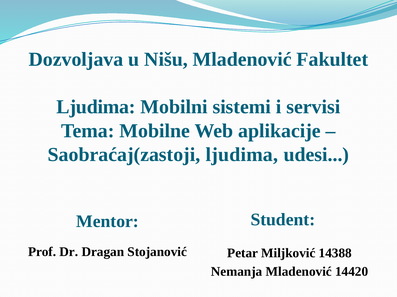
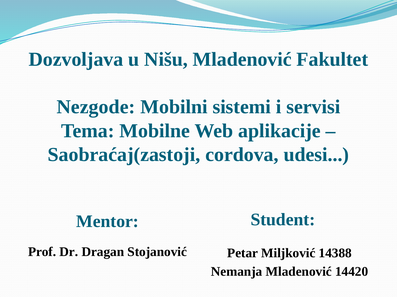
Ljudima at (96, 107): Ljudima -> Nezgode
Saobraćaj(zastoji ljudima: ljudima -> cordova
